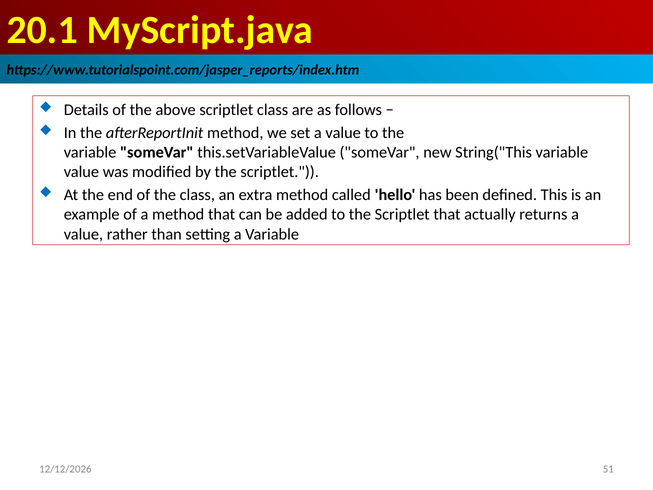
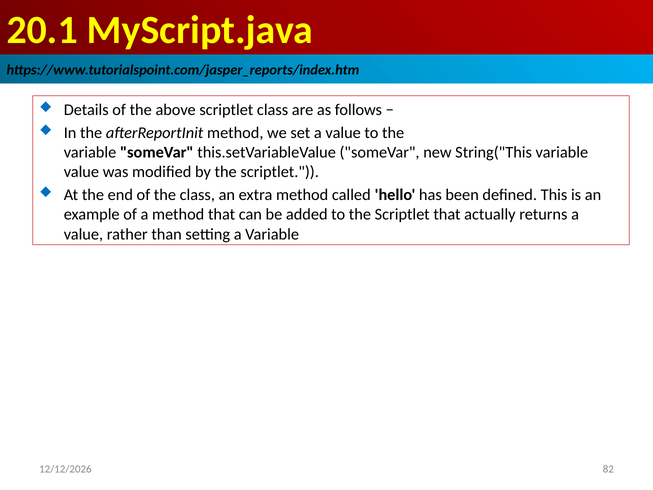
51: 51 -> 82
